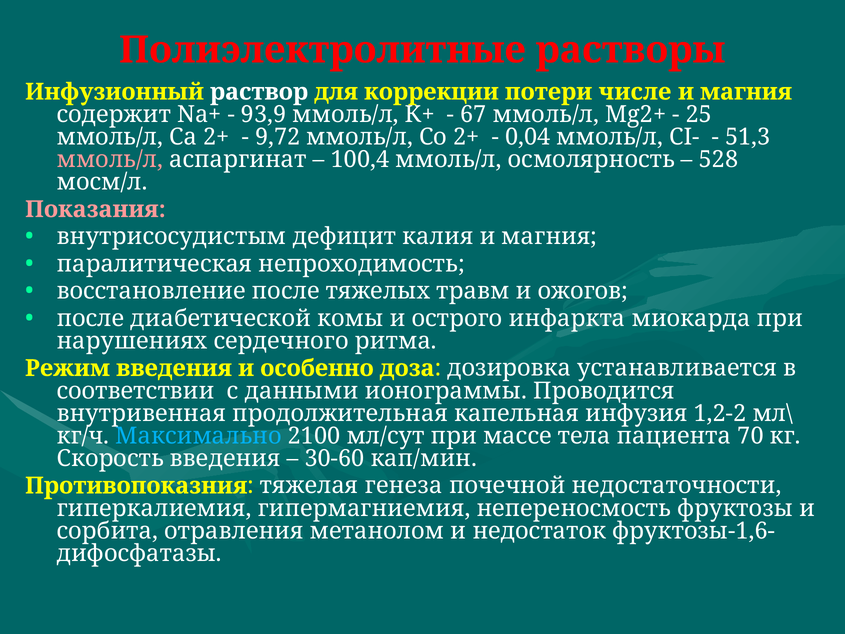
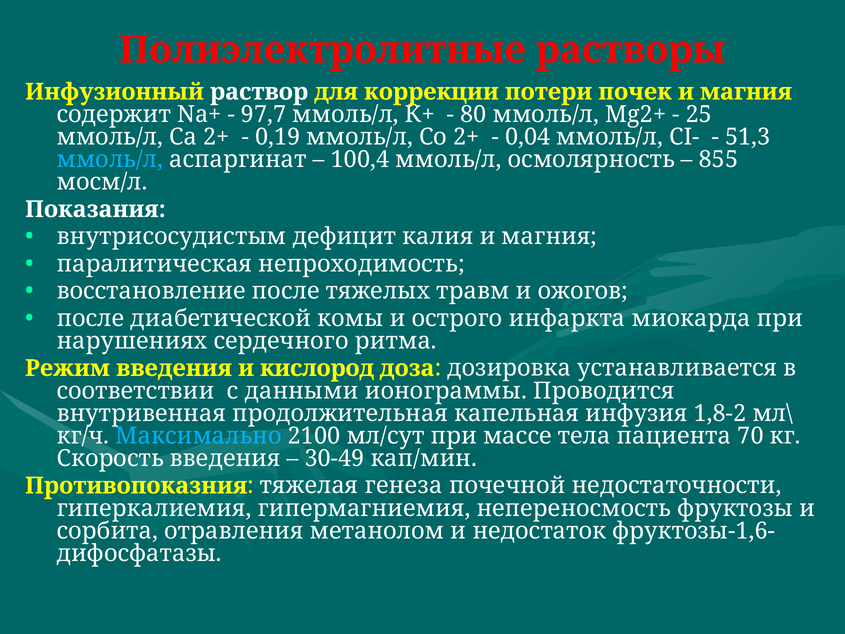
числе: числе -> почек
93,9: 93,9 -> 97,7
67: 67 -> 80
9,72: 9,72 -> 0,19
ммоль/л at (110, 159) colour: pink -> light blue
528: 528 -> 855
Показания colour: pink -> white
особенно: особенно -> кислород
1,2-2: 1,2-2 -> 1,8-2
30-60: 30-60 -> 30-49
